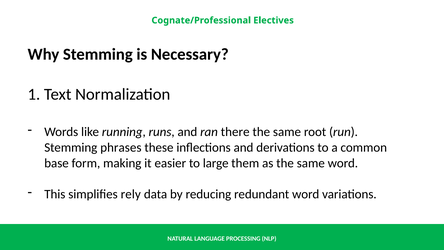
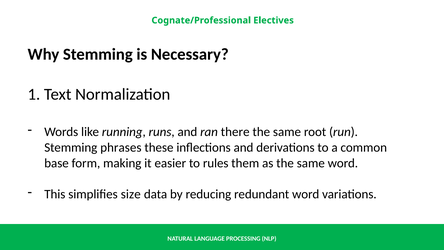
large: large -> rules
rely: rely -> size
